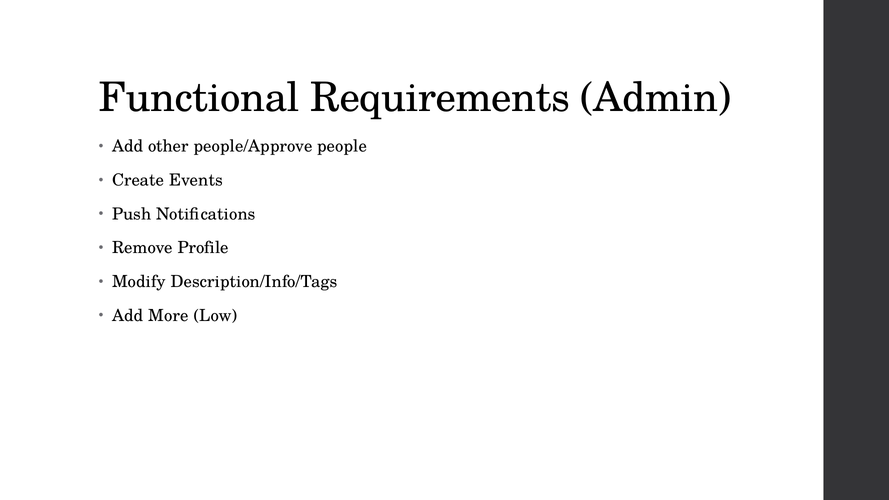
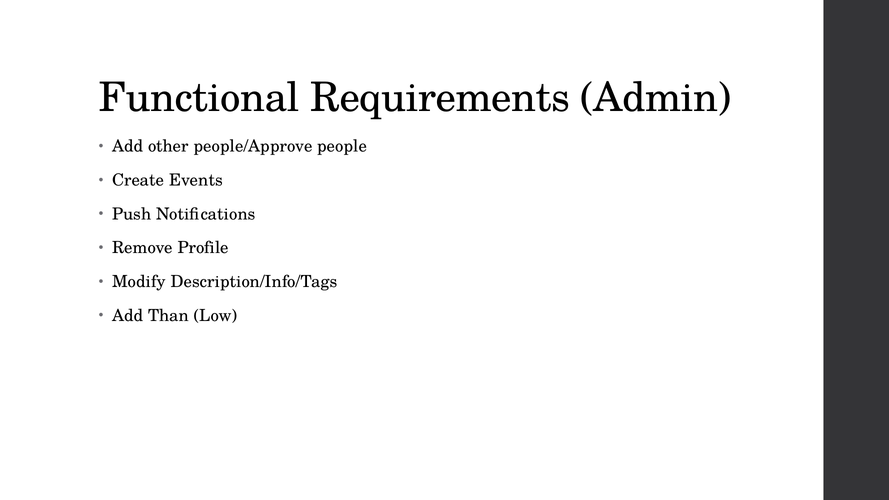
More: More -> Than
